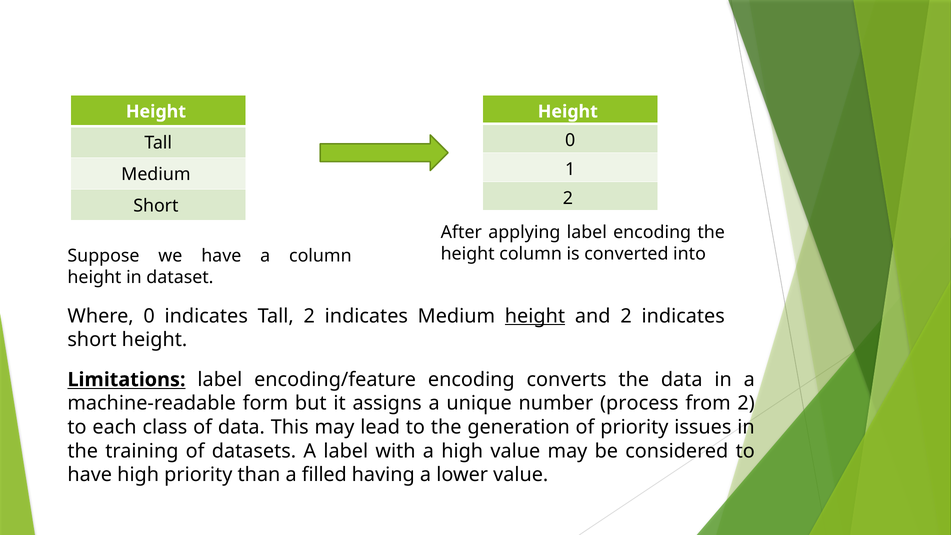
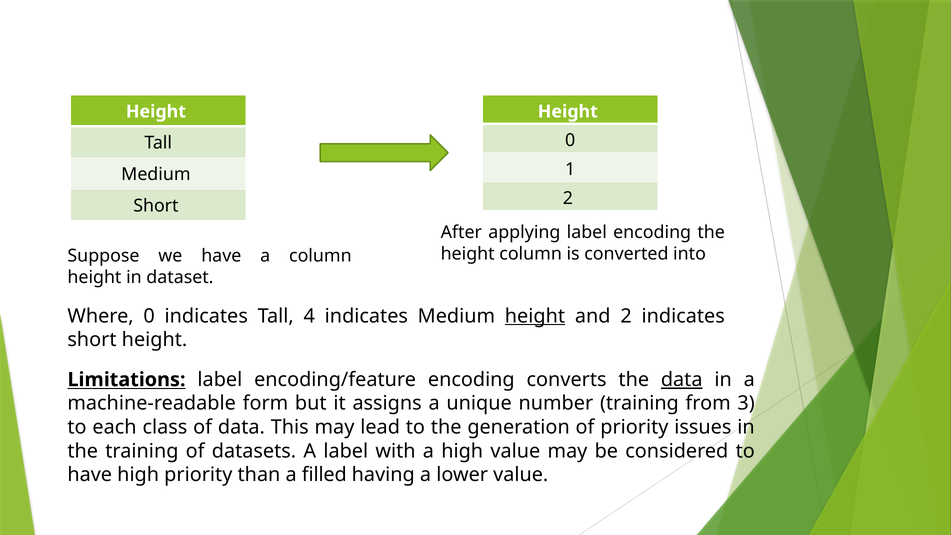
Tall 2: 2 -> 4
data at (682, 380) underline: none -> present
number process: process -> training
from 2: 2 -> 3
